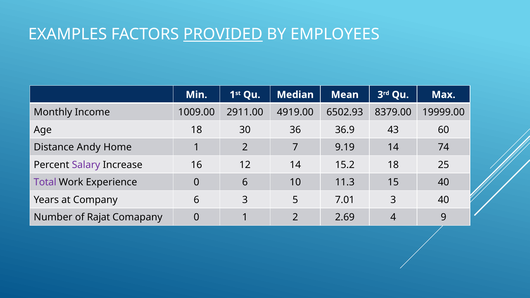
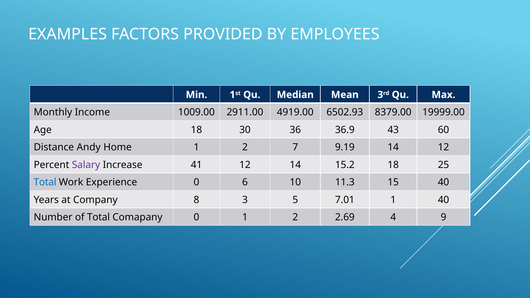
PROVIDED underline: present -> none
14 74: 74 -> 12
16: 16 -> 41
Total at (45, 182) colour: purple -> blue
Company 6: 6 -> 8
7.01 3: 3 -> 1
of Rajat: Rajat -> Total
